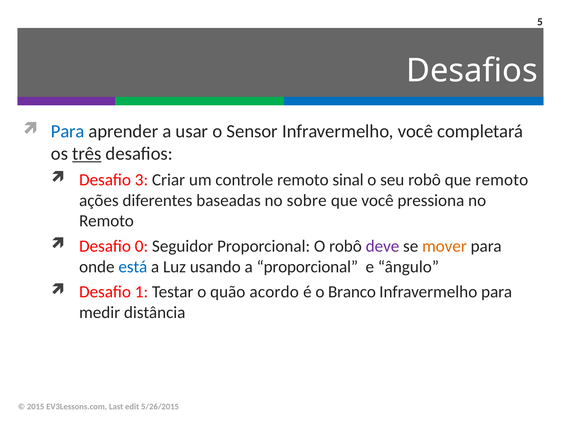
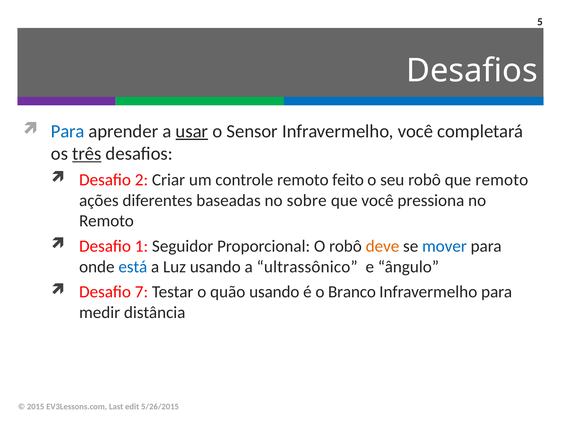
usar underline: none -> present
3: 3 -> 2
sinal: sinal -> feito
0: 0 -> 1
deve colour: purple -> orange
mover colour: orange -> blue
a proporcional: proporcional -> ultrassônico
1: 1 -> 7
quão acordo: acordo -> usando
